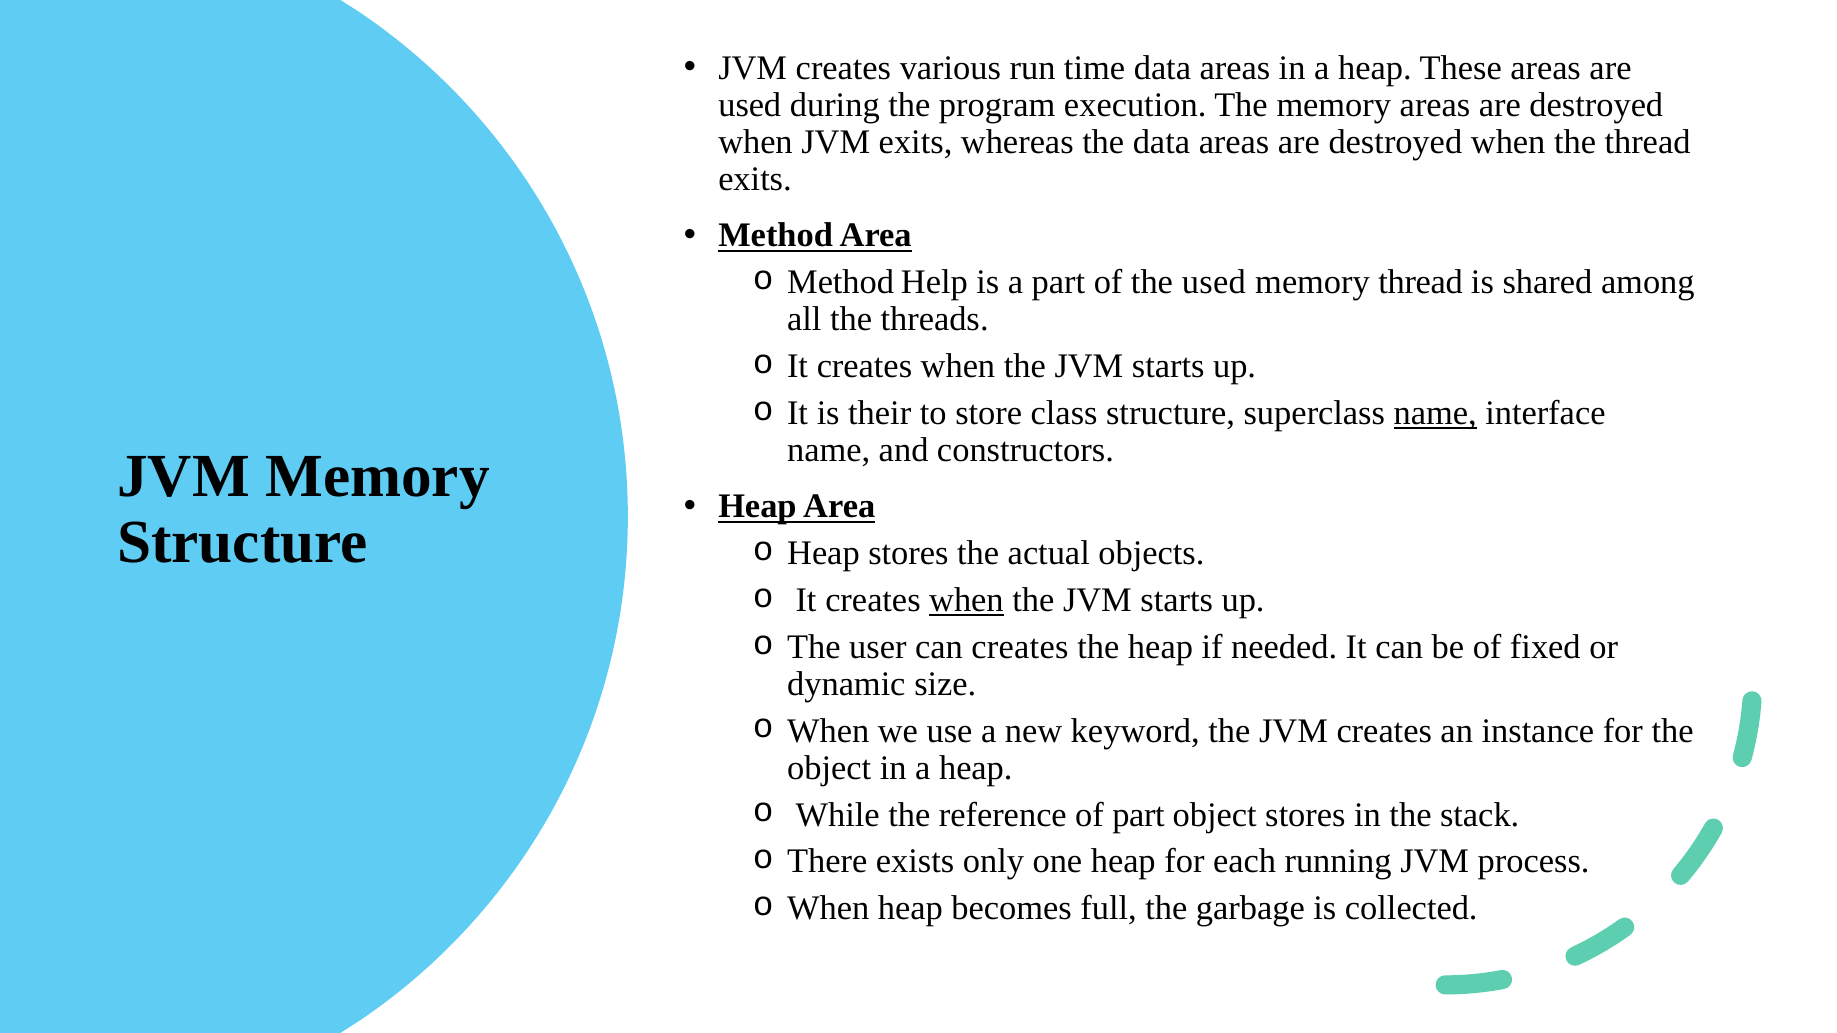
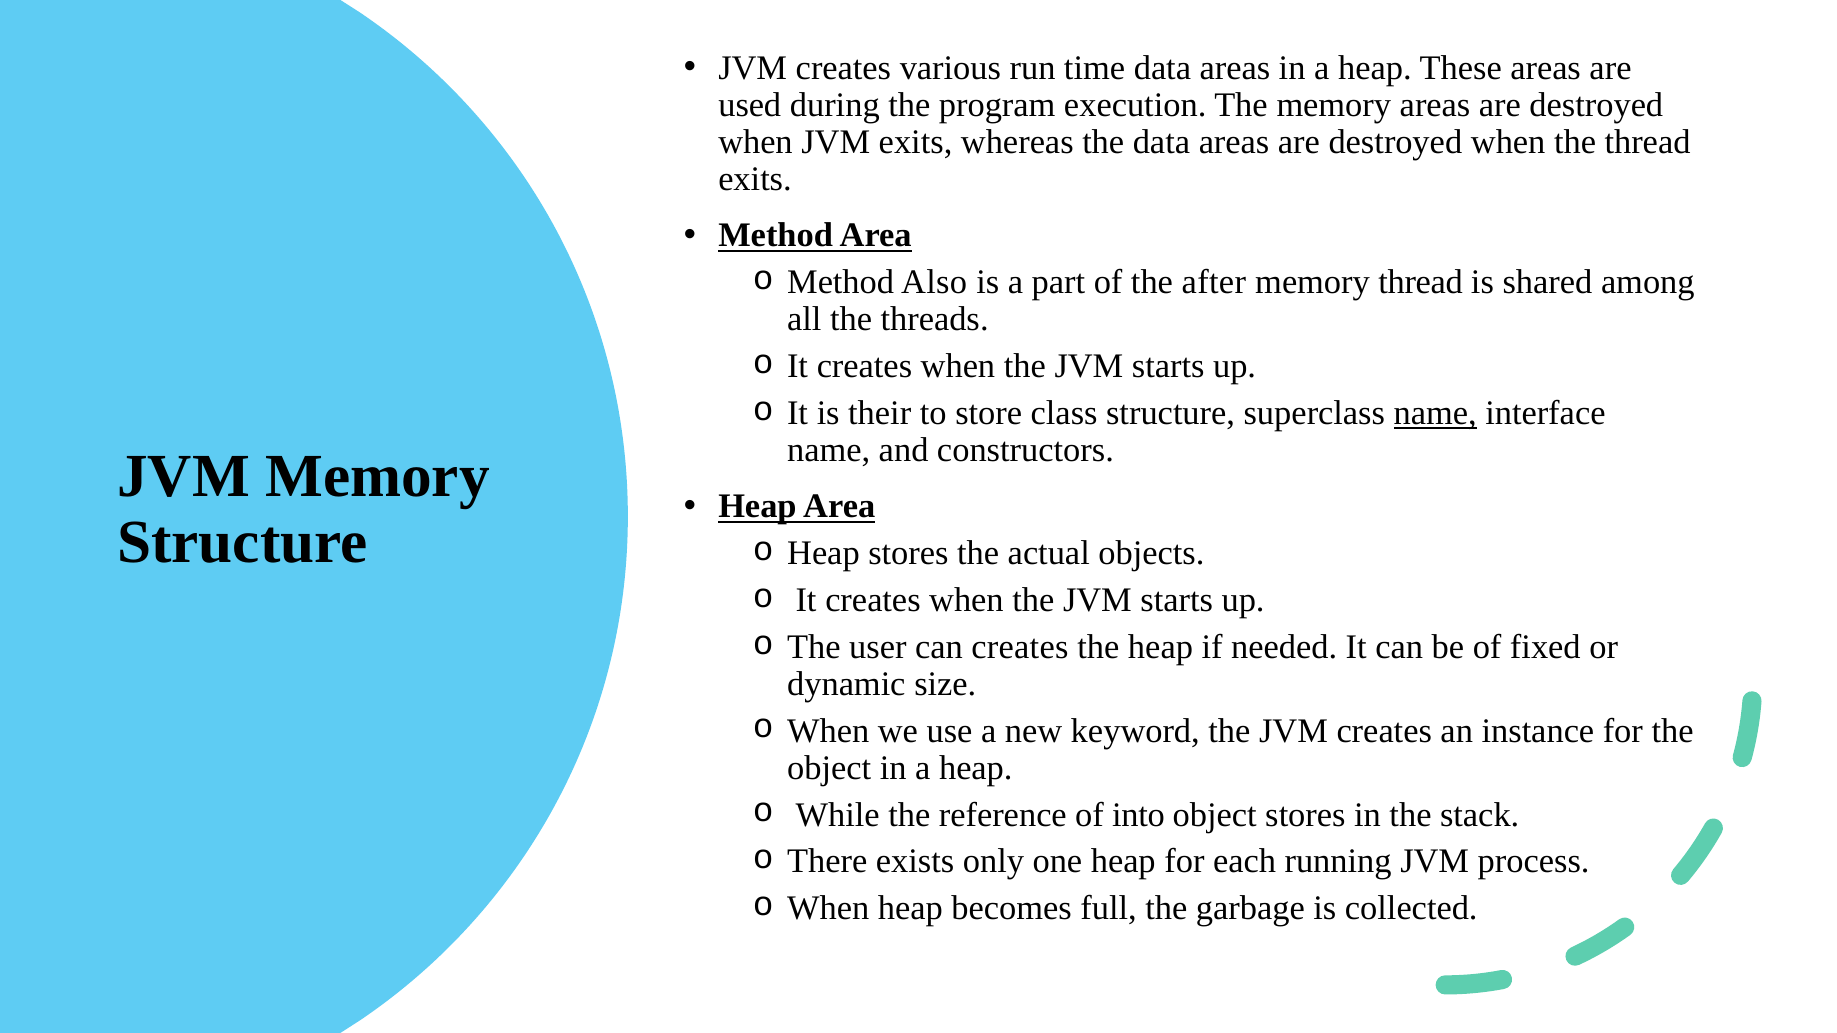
Help: Help -> Also
the used: used -> after
when at (966, 600) underline: present -> none
of part: part -> into
